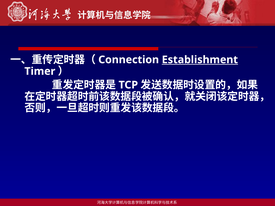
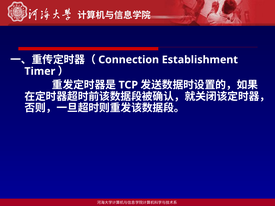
Establishment underline: present -> none
